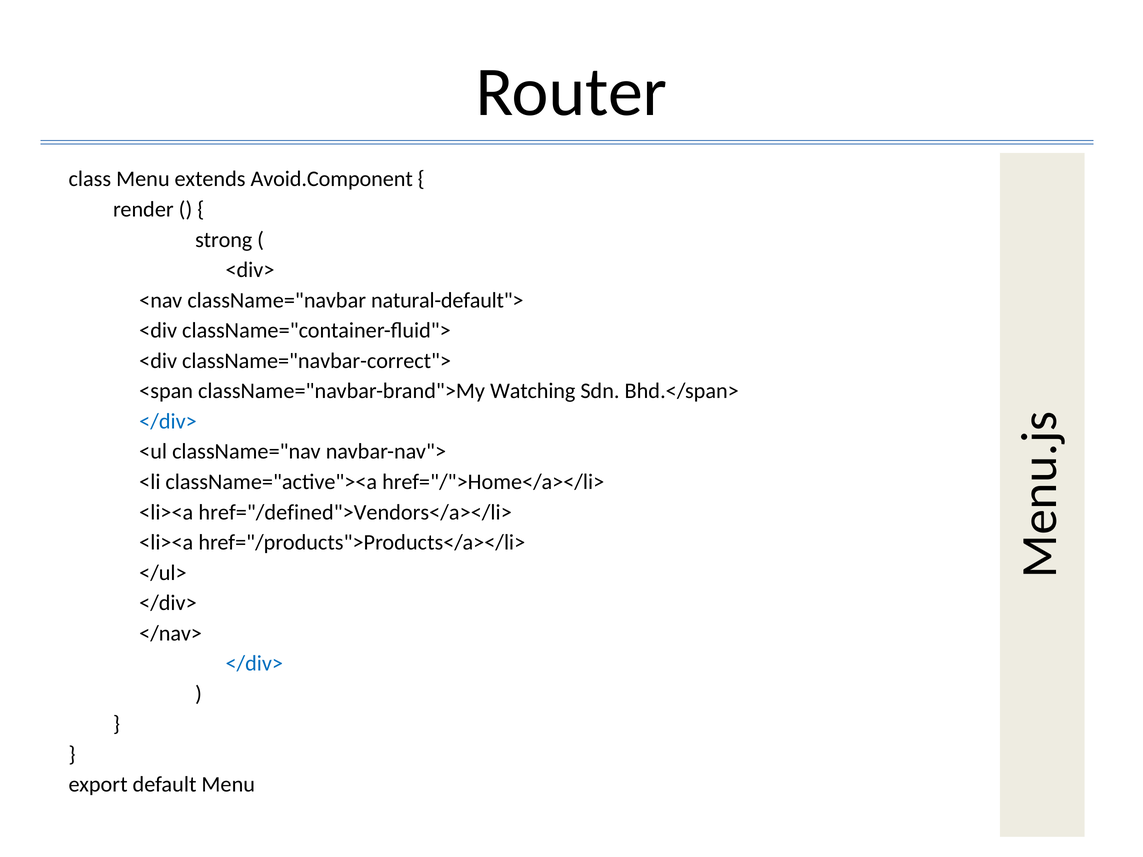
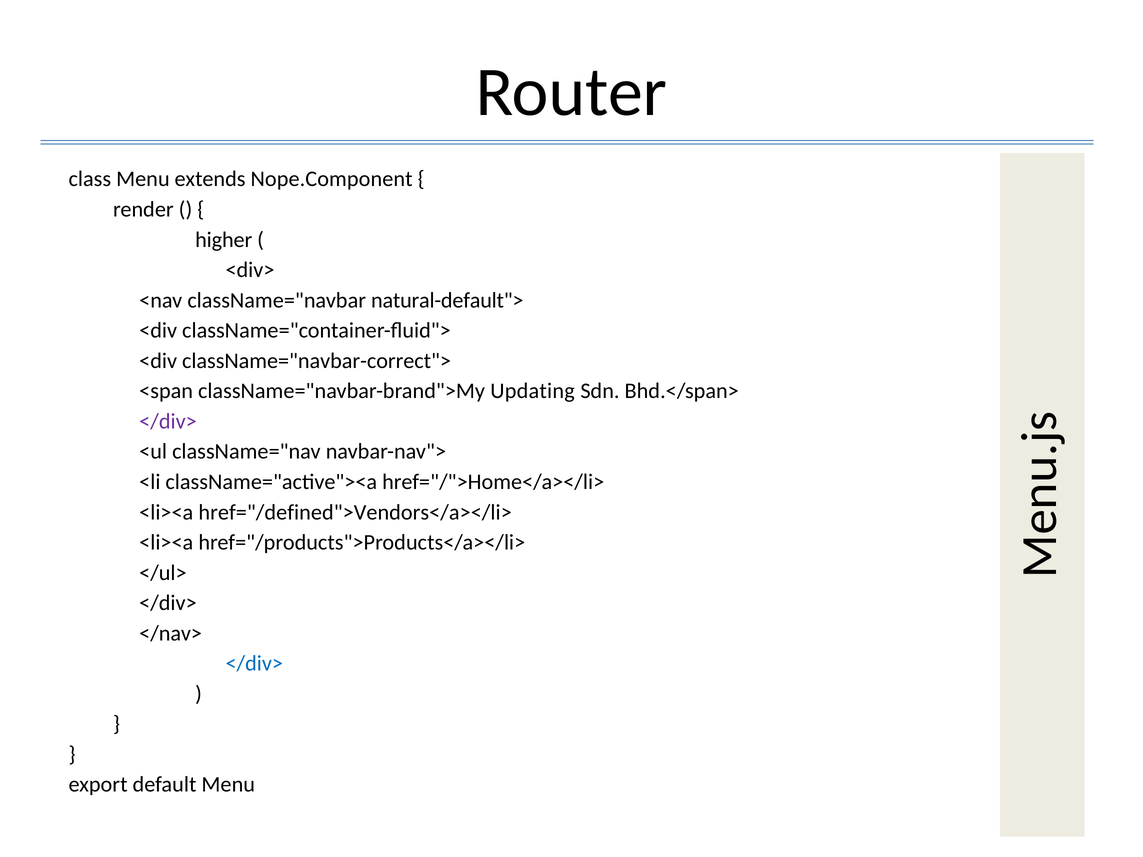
Avoid.Component: Avoid.Component -> Nope.Component
strong: strong -> higher
Watching: Watching -> Updating
</div> at (168, 421) colour: blue -> purple
